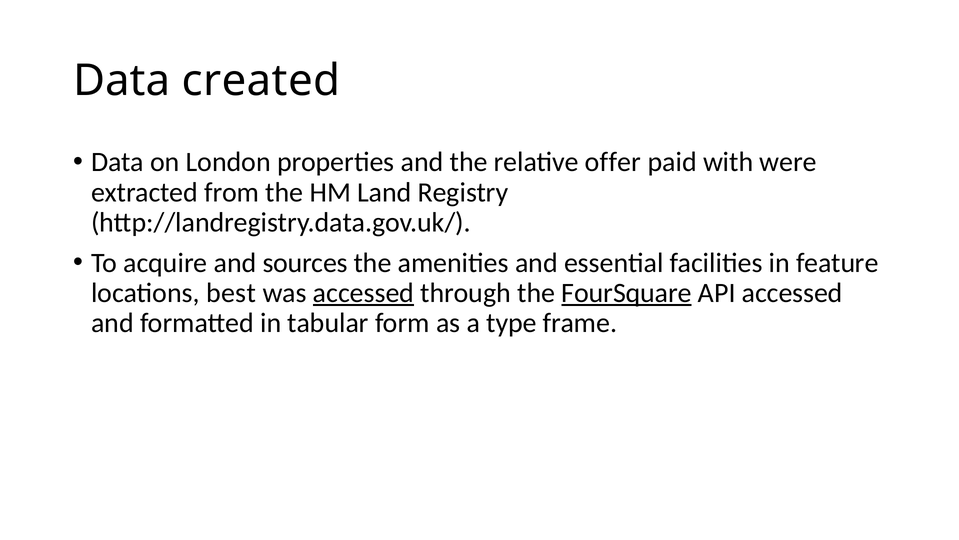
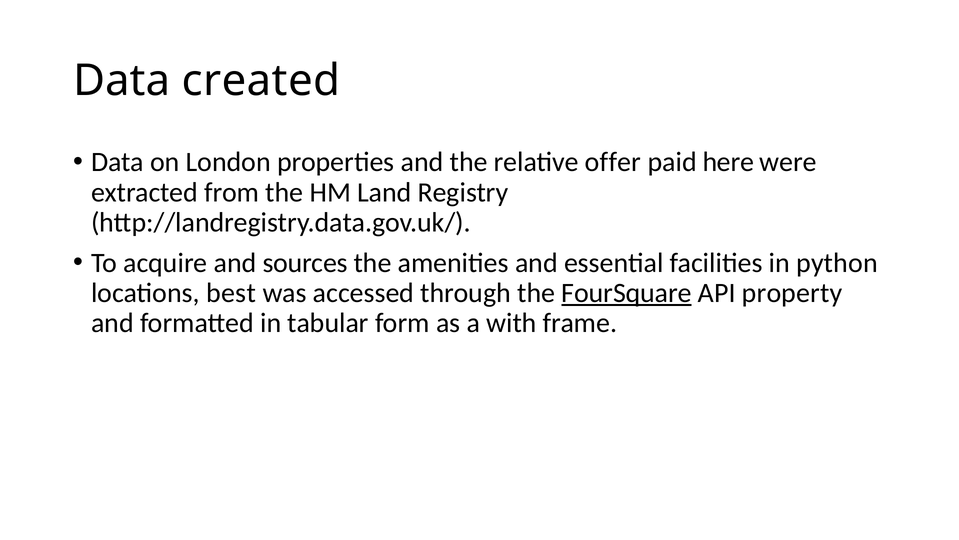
with: with -> here
feature: feature -> python
accessed at (363, 293) underline: present -> none
API accessed: accessed -> property
type: type -> with
